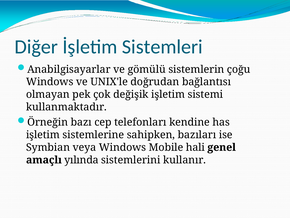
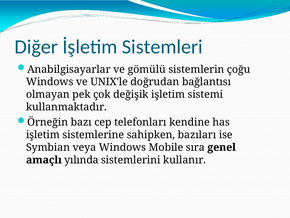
hali: hali -> sıra
